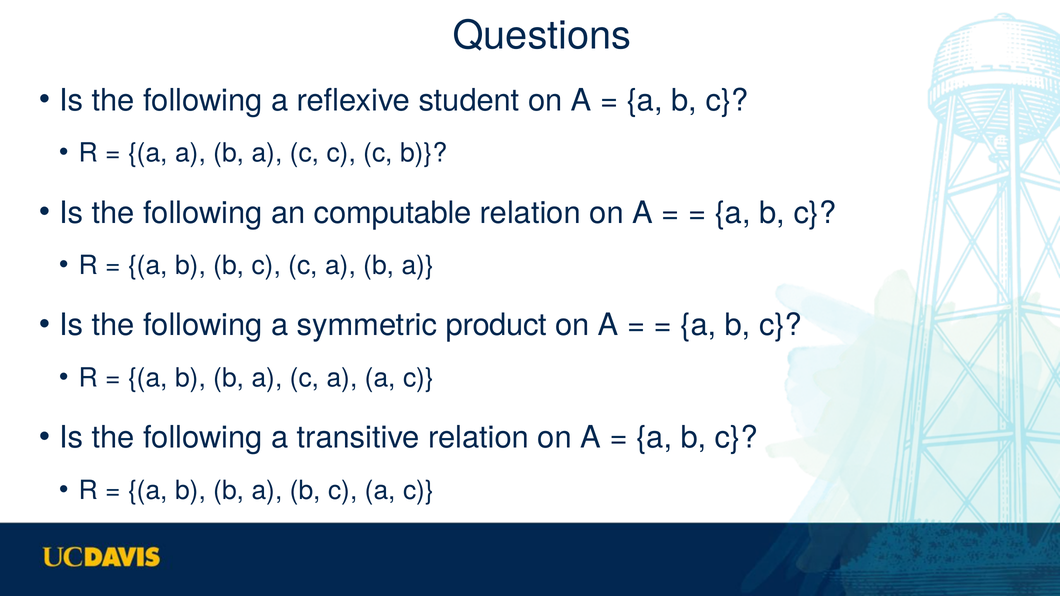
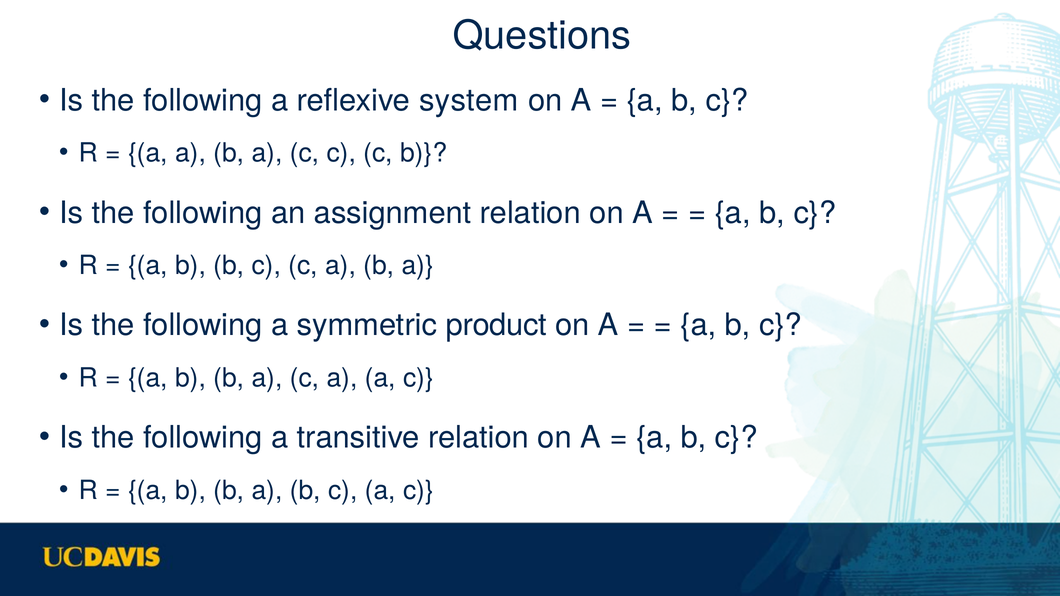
student: student -> system
computable: computable -> assignment
